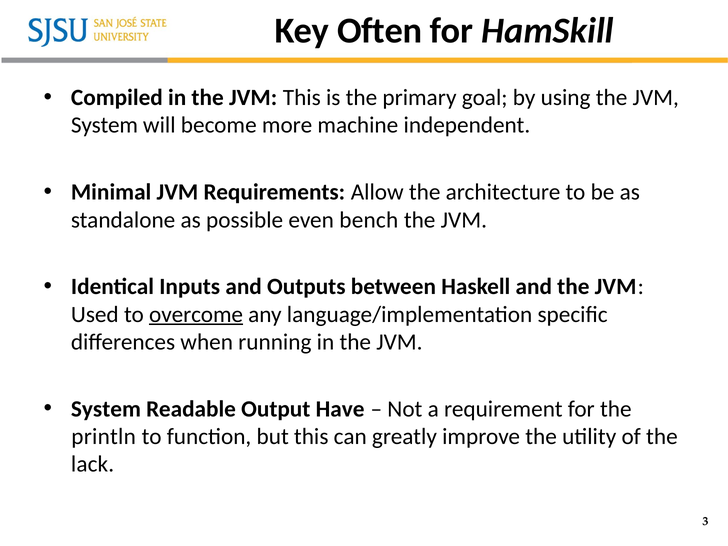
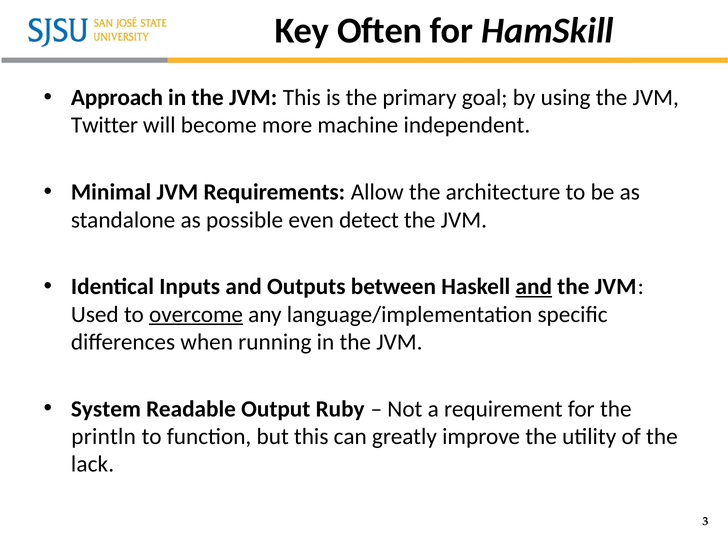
Compiled: Compiled -> Approach
System at (104, 125): System -> Twitter
bench: bench -> detect
and at (534, 287) underline: none -> present
Have: Have -> Ruby
